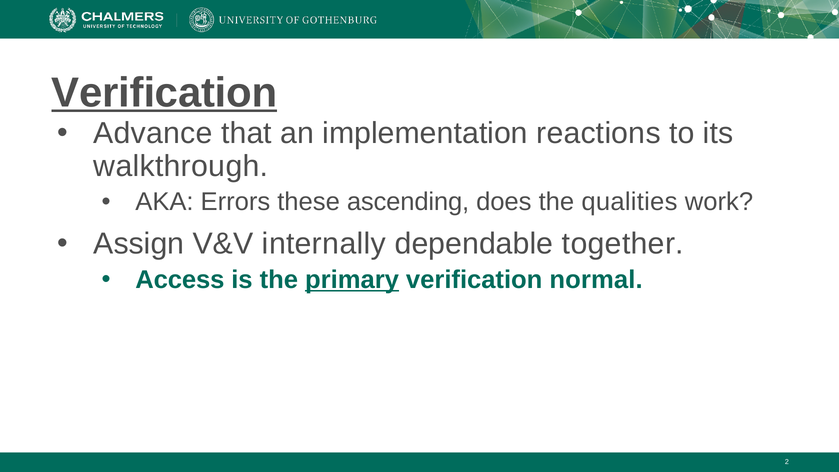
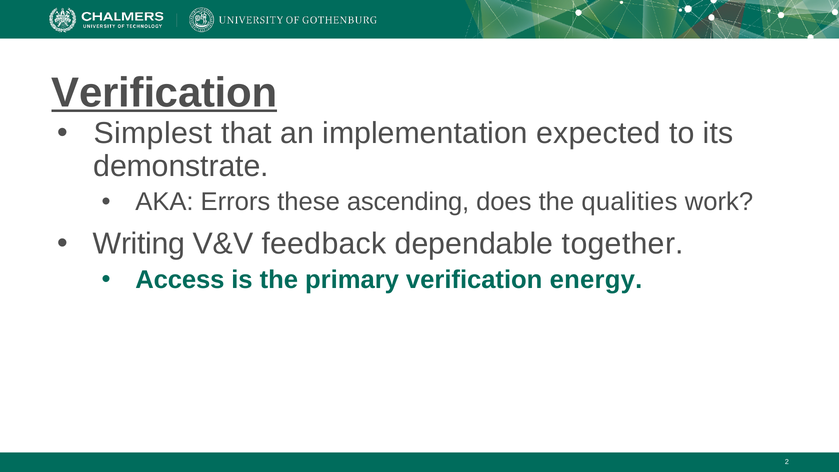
Advance: Advance -> Simplest
reactions: reactions -> expected
walkthrough: walkthrough -> demonstrate
Assign: Assign -> Writing
internally: internally -> feedback
primary underline: present -> none
normal: normal -> energy
